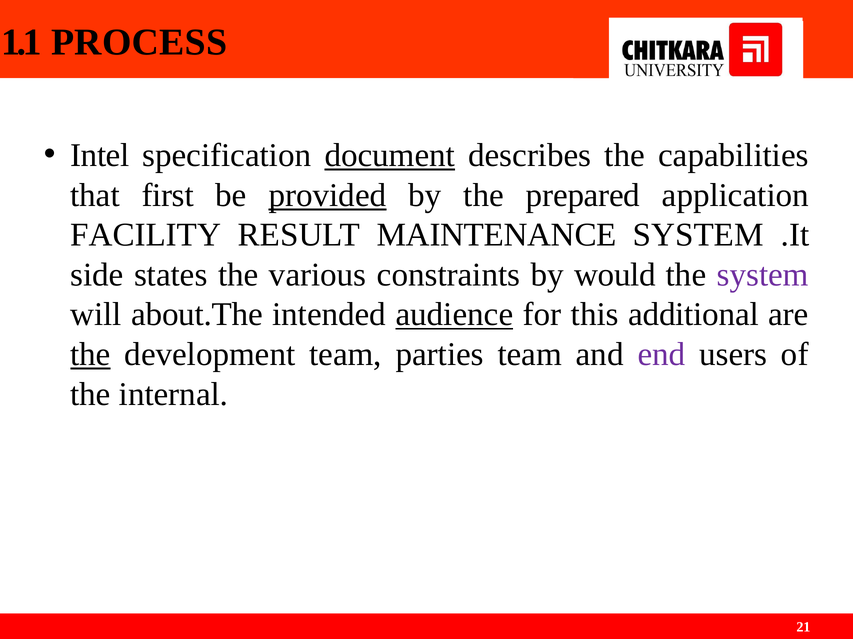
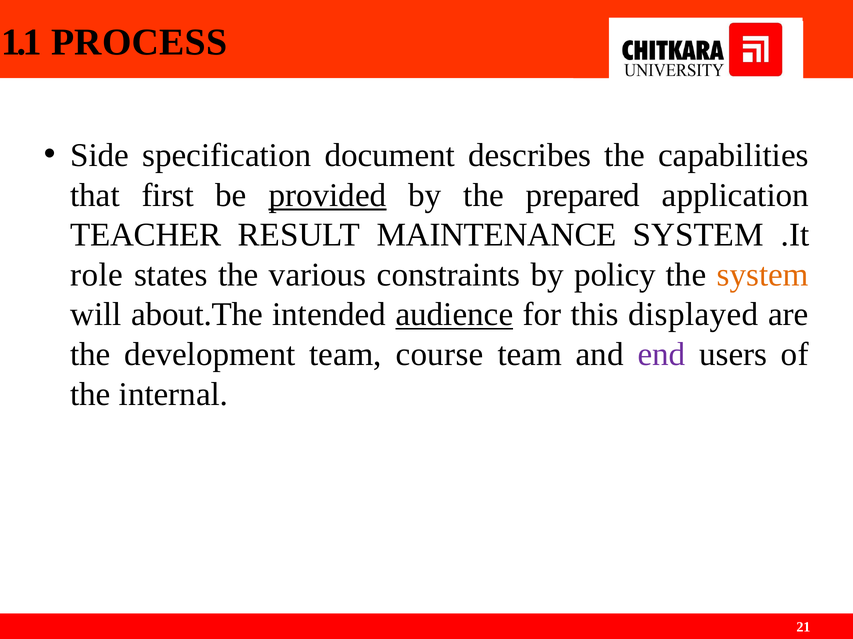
Intel: Intel -> Side
document underline: present -> none
FACILITY: FACILITY -> TEACHER
side: side -> role
would: would -> policy
system at (763, 275) colour: purple -> orange
additional: additional -> displayed
the at (90, 355) underline: present -> none
parties: parties -> course
